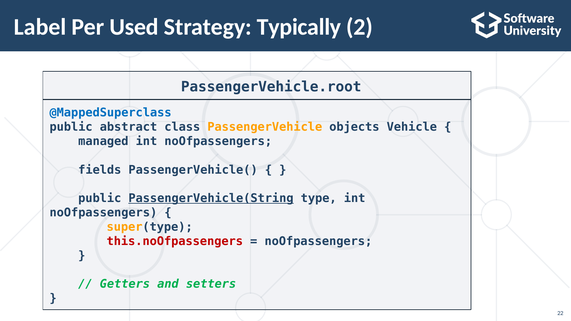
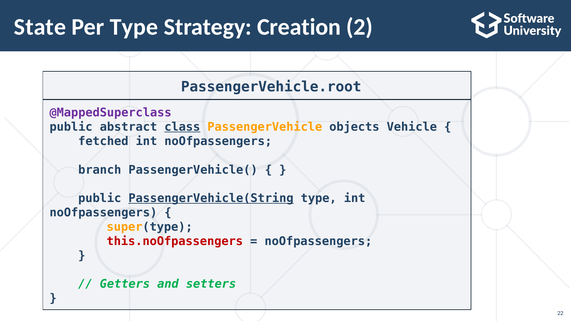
Label: Label -> State
Per Used: Used -> Type
Typically: Typically -> Creation
@MappedSuperclass colour: blue -> purple
class underline: none -> present
managed: managed -> fetched
fields: fields -> branch
